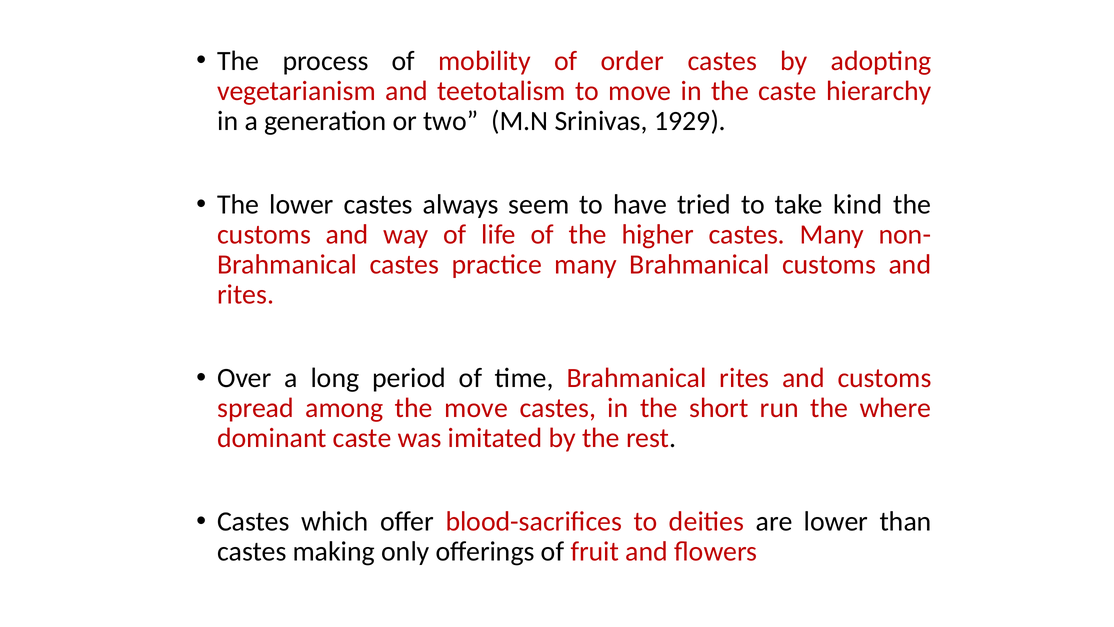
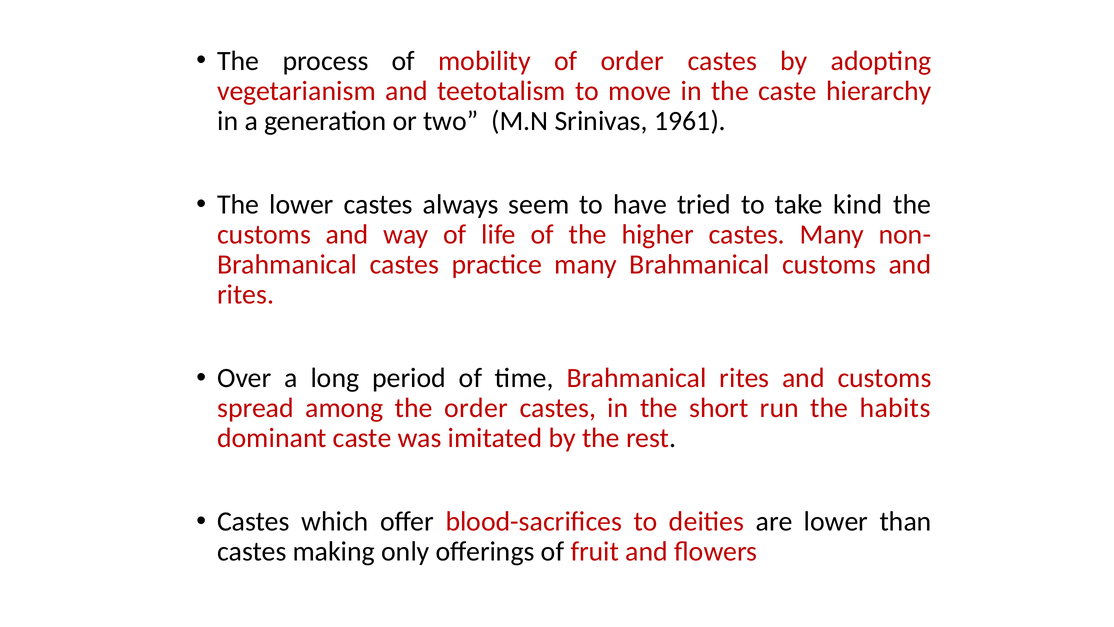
1929: 1929 -> 1961
the move: move -> order
where: where -> habits
